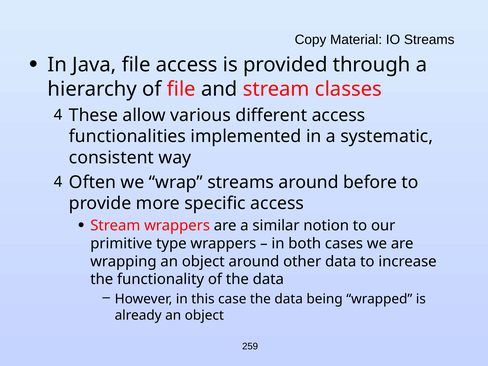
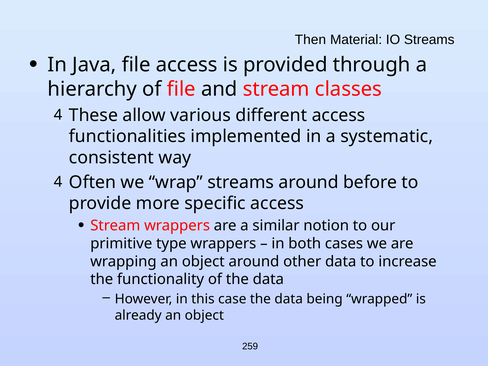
Copy: Copy -> Then
